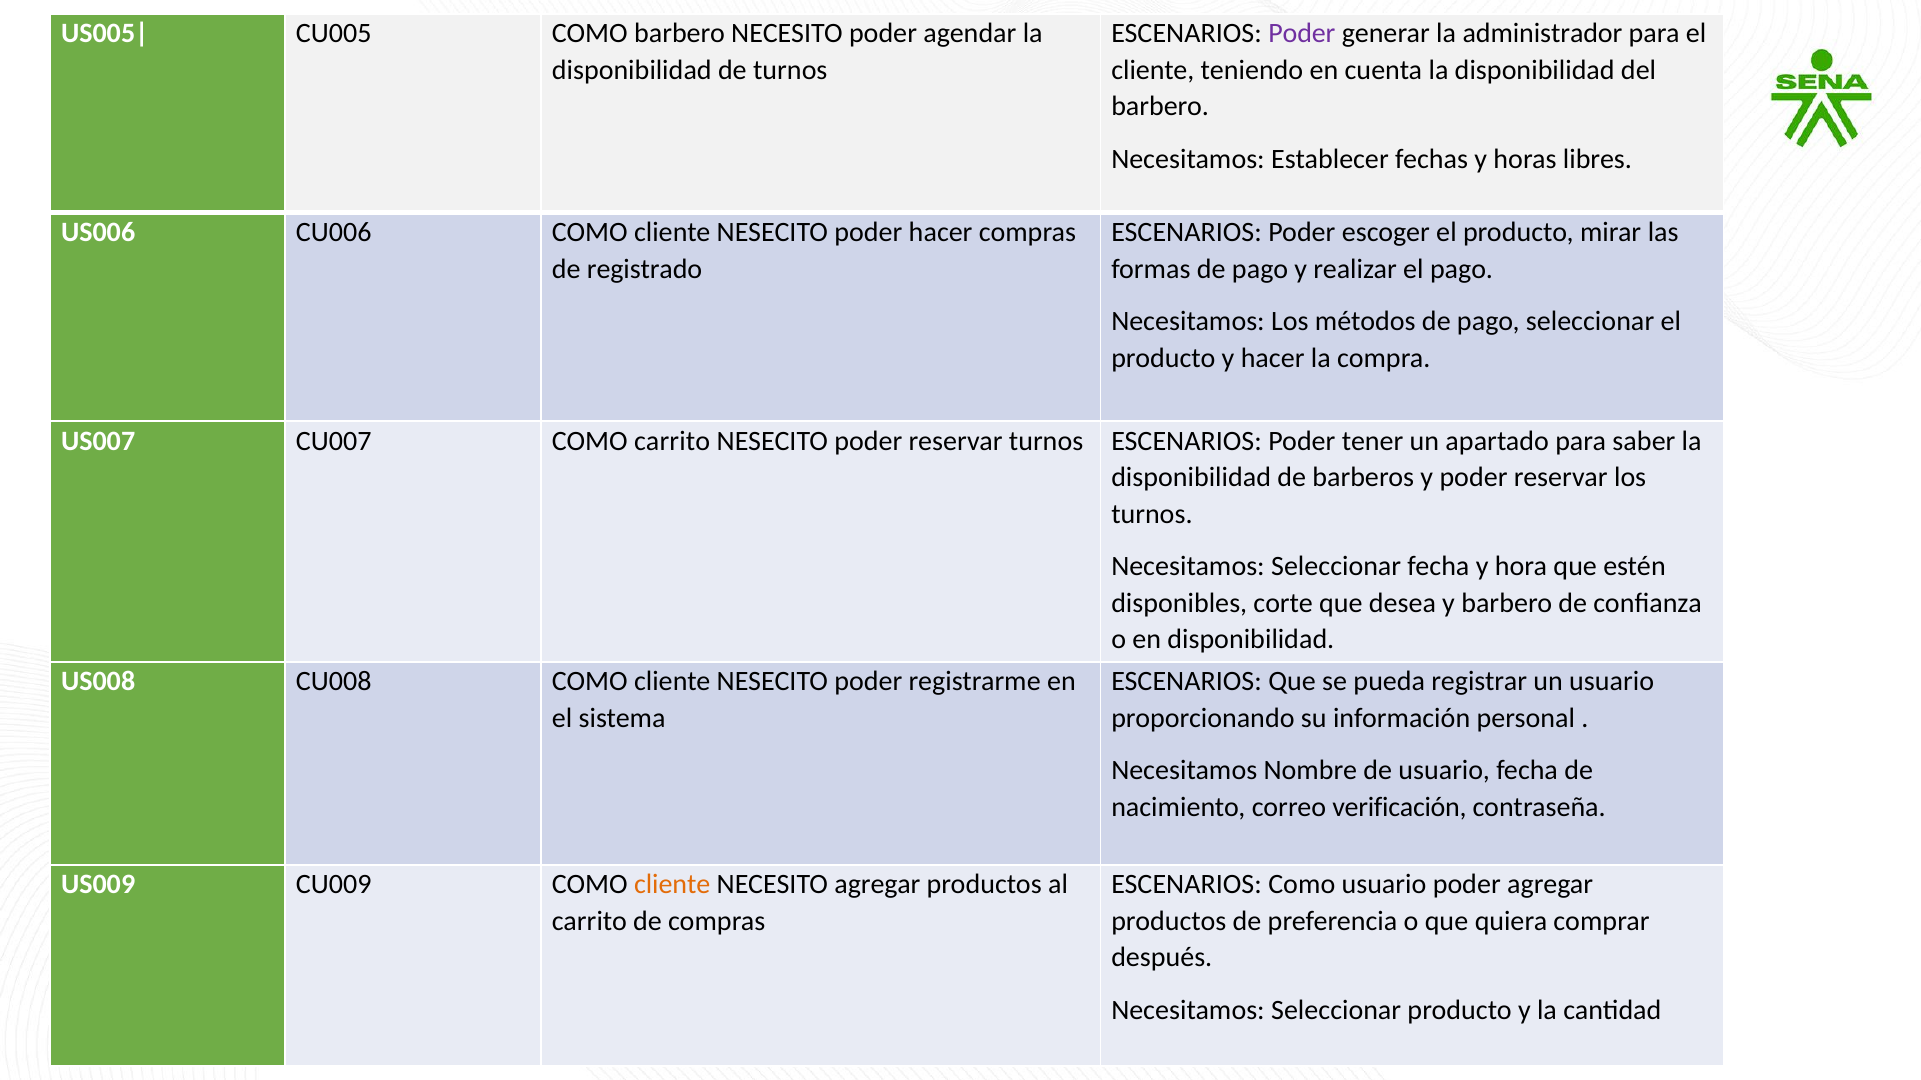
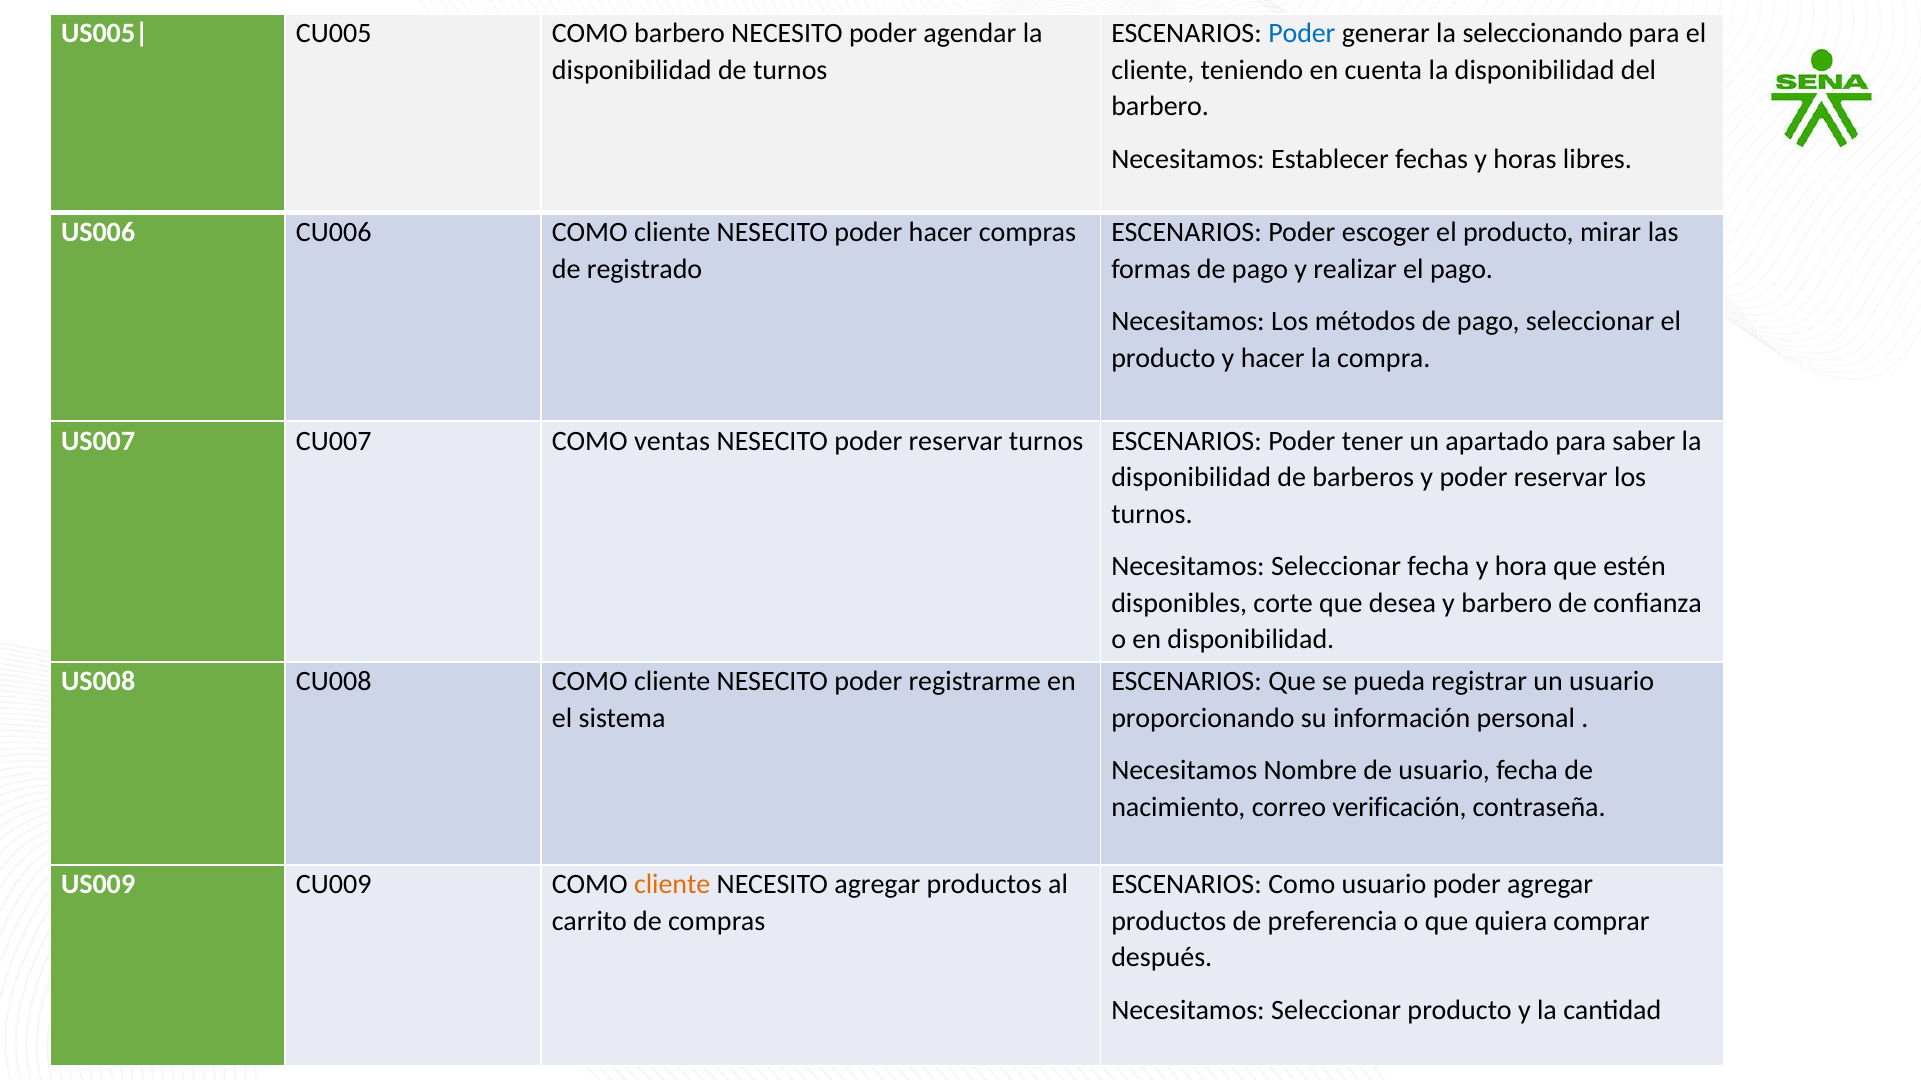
Poder at (1302, 34) colour: purple -> blue
administrador: administrador -> seleccionando
COMO carrito: carrito -> ventas
